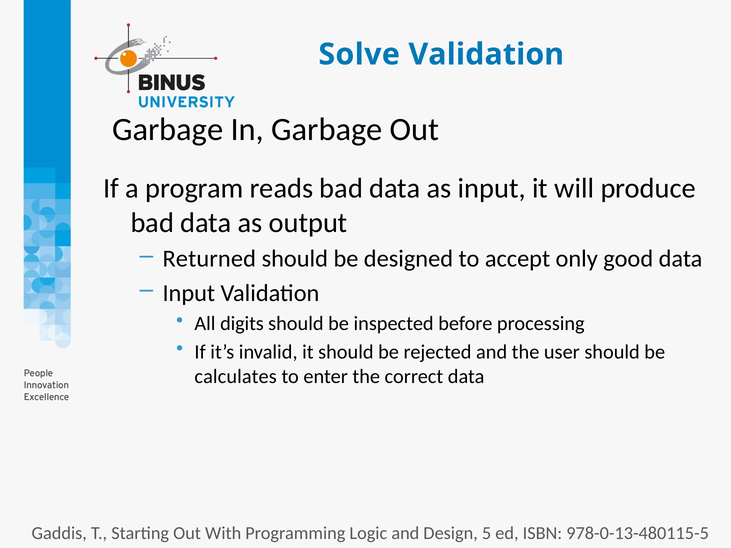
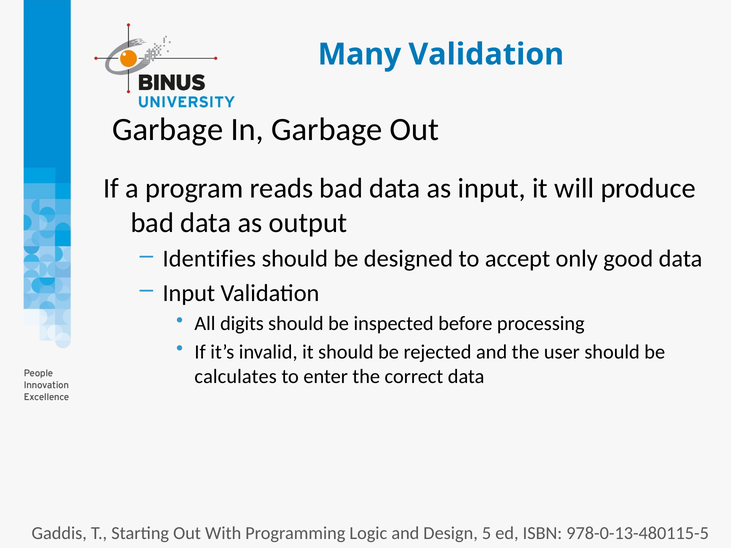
Solve: Solve -> Many
Returned: Returned -> Identifies
